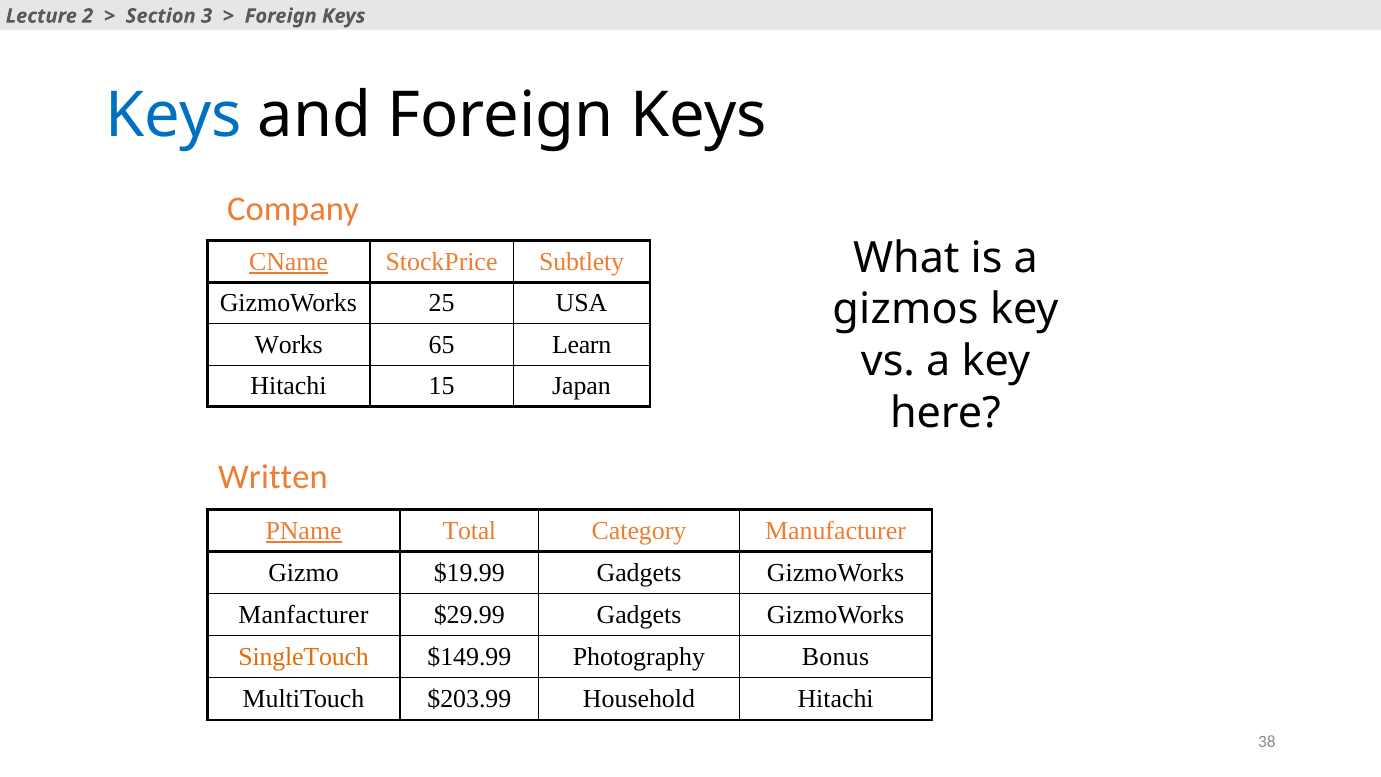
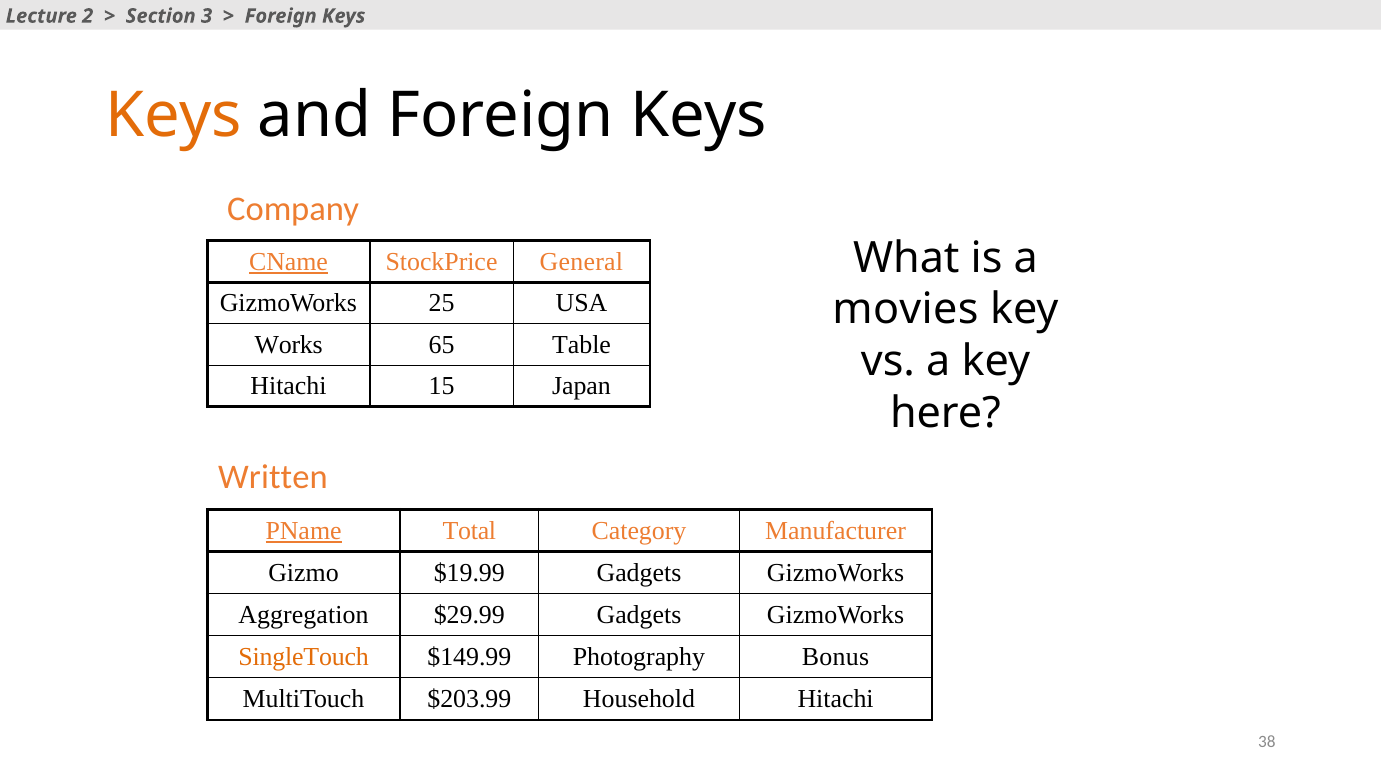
Keys at (173, 116) colour: blue -> orange
Subtlety: Subtlety -> General
gizmos: gizmos -> movies
Learn: Learn -> Table
Manfacturer: Manfacturer -> Aggregation
